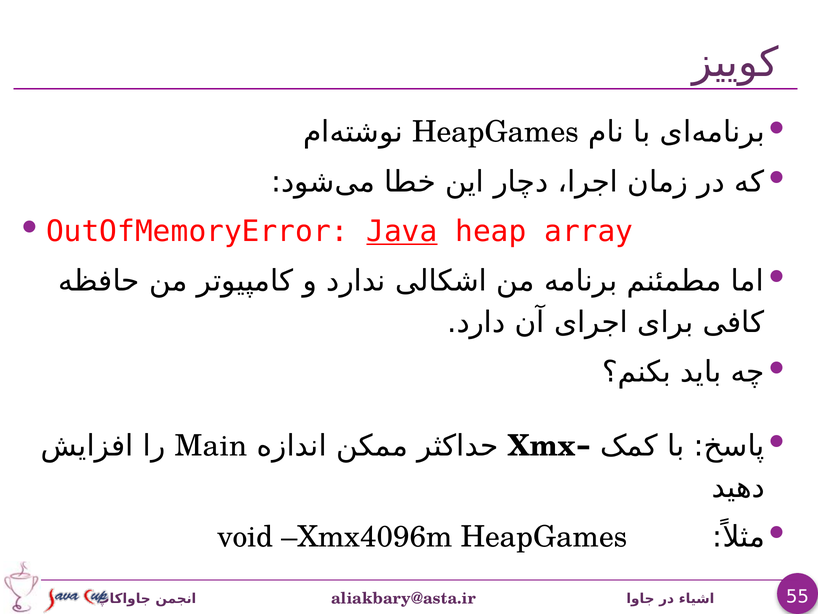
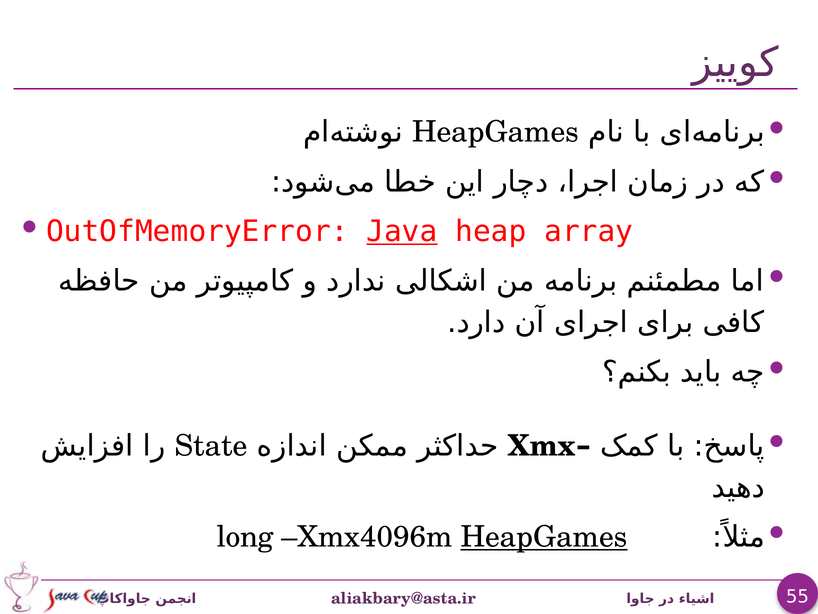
Main: Main -> State
void: void -> long
HeapGames at (544, 537) underline: none -> present
